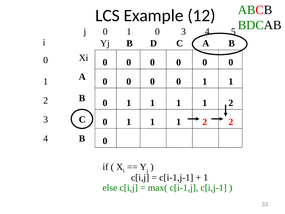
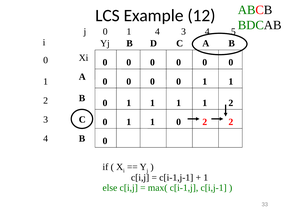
0 1 0: 0 -> 4
1 at (179, 122): 1 -> 0
